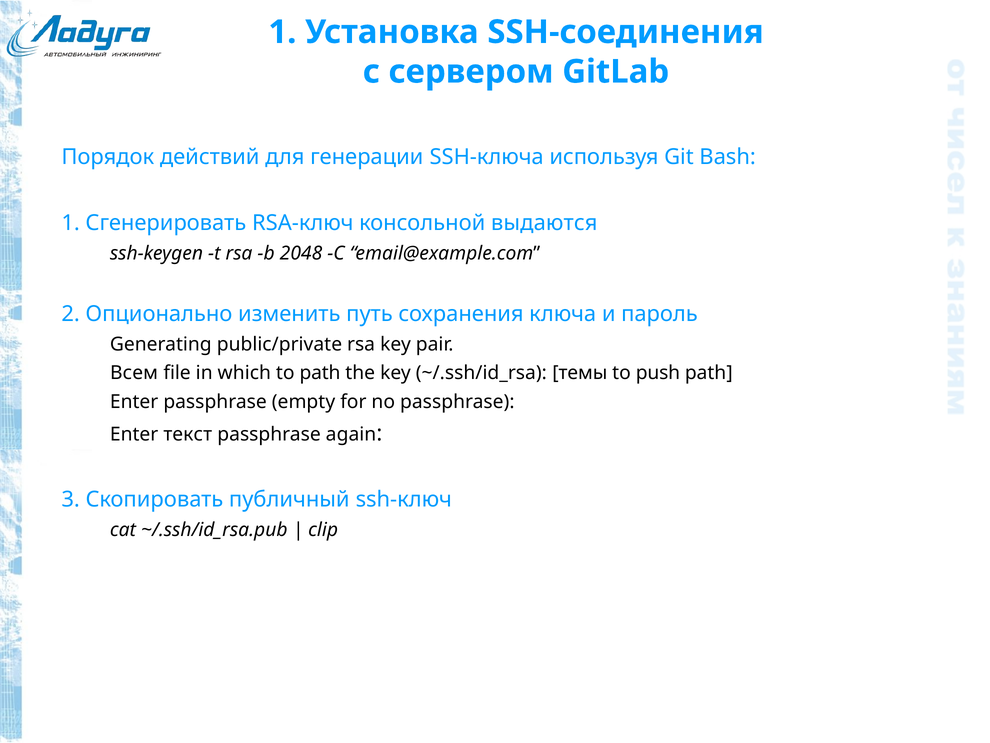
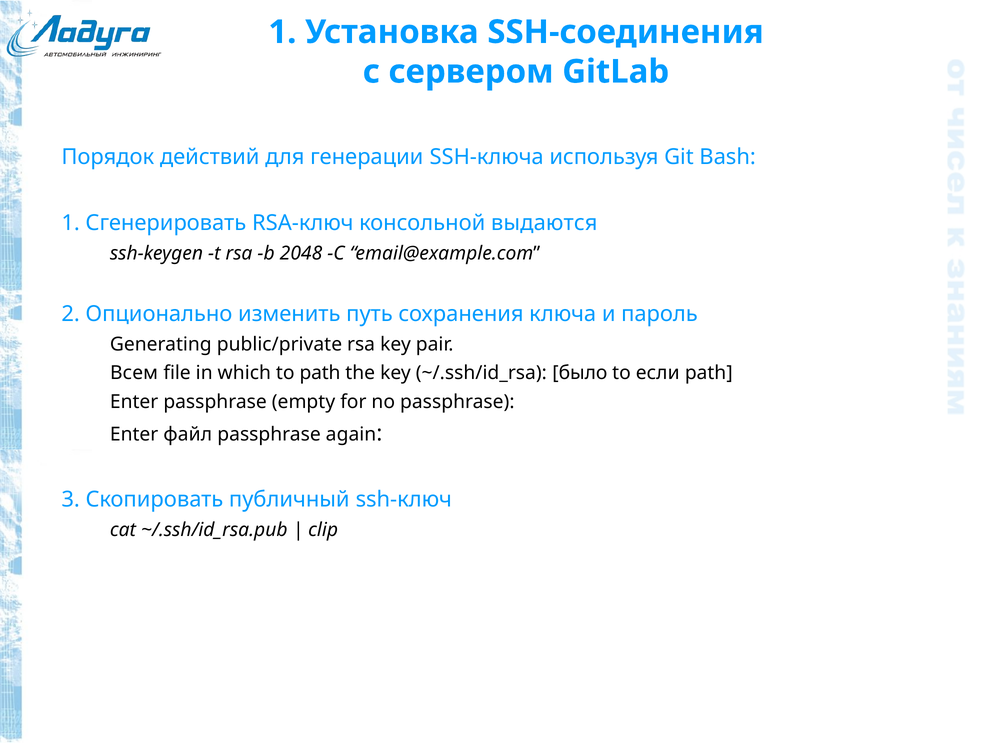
темы: темы -> было
push: push -> если
текст: текст -> файл
